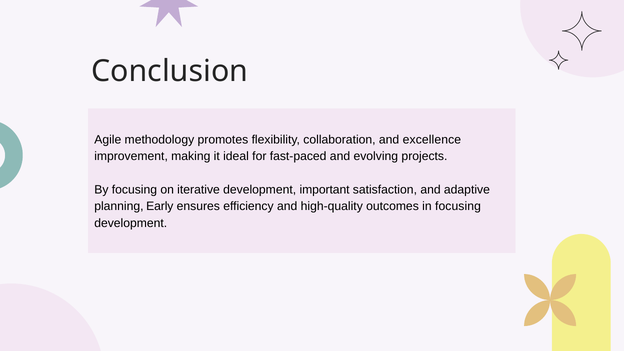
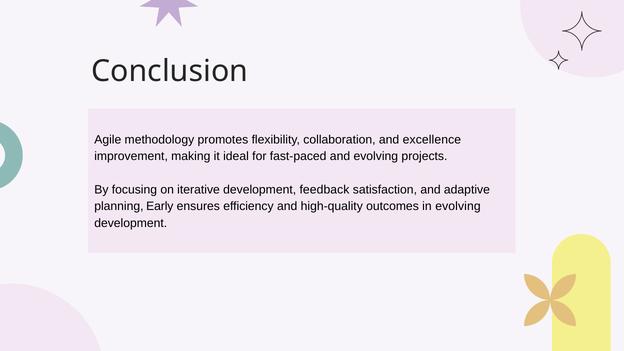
important: important -> feedback
in focusing: focusing -> evolving
